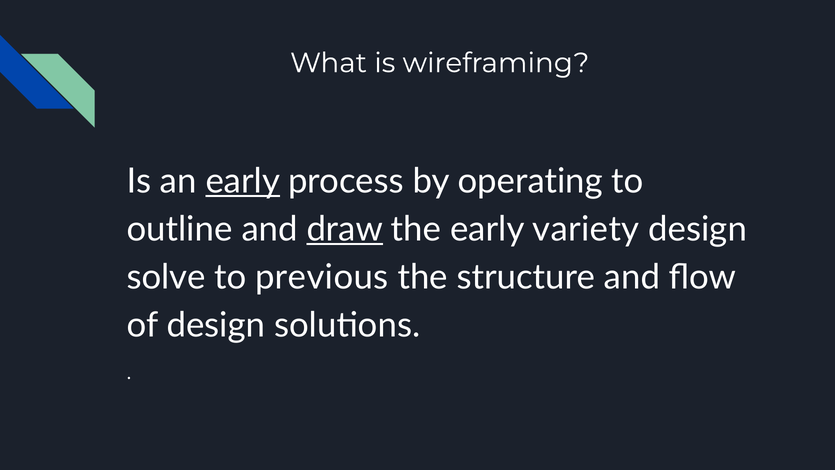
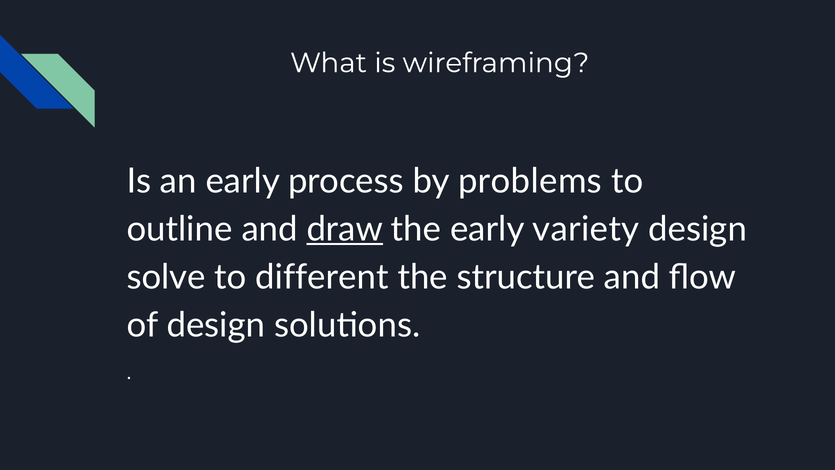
early at (243, 181) underline: present -> none
operating: operating -> problems
previous: previous -> different
